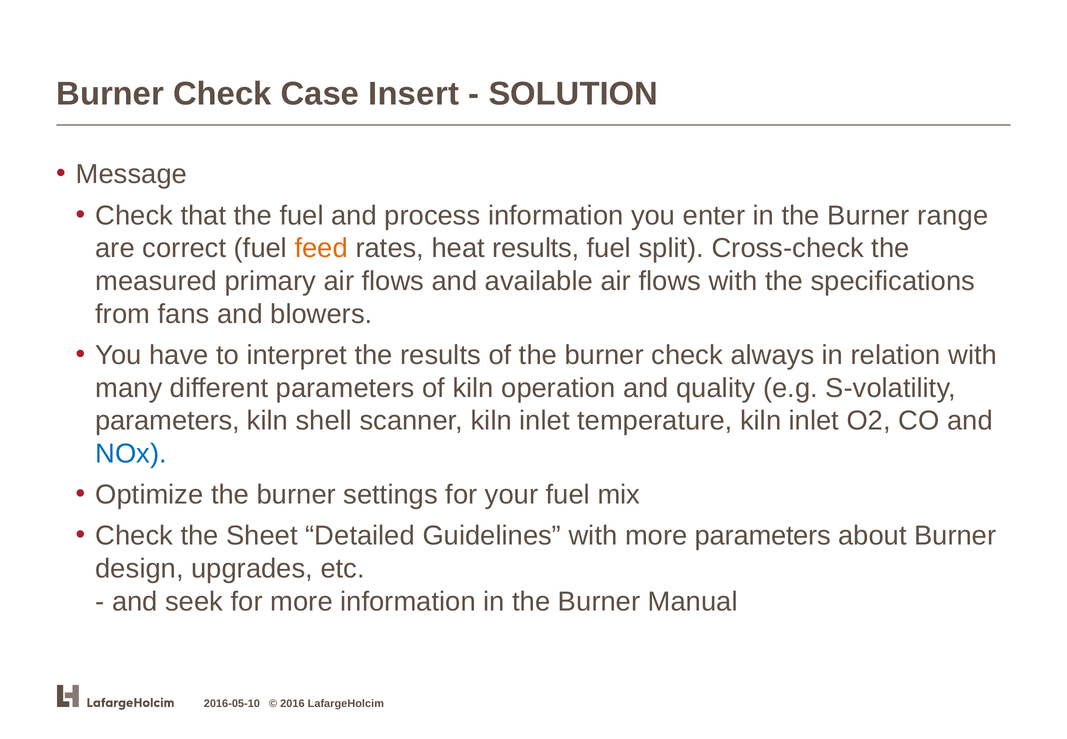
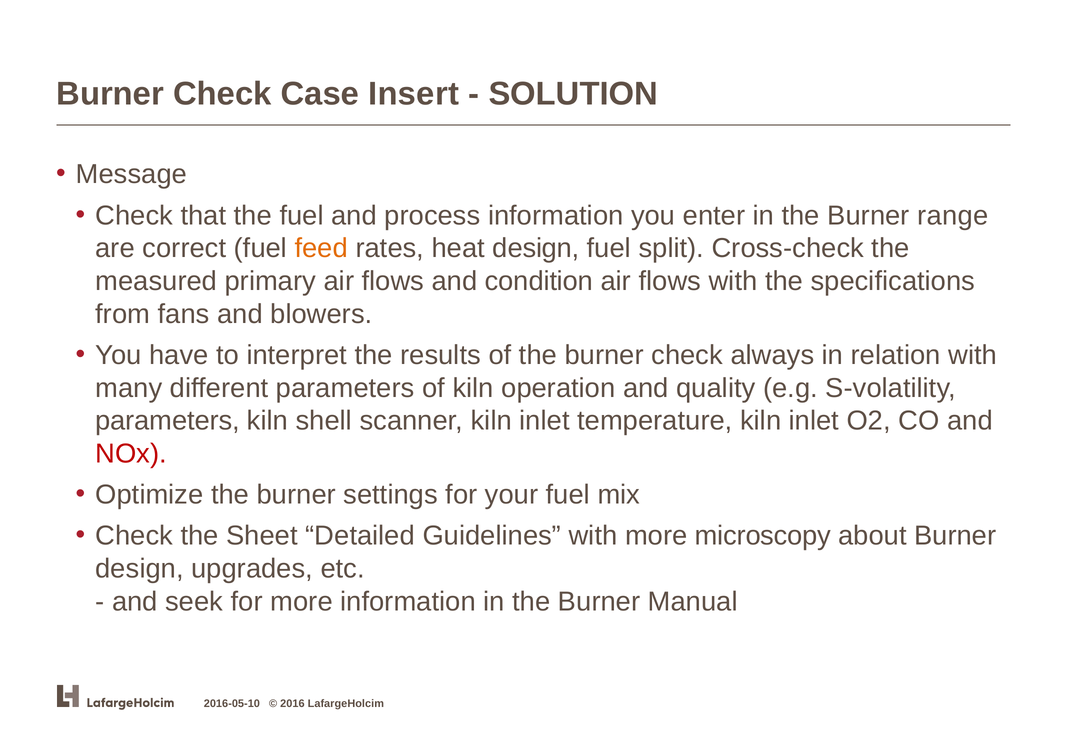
heat results: results -> design
available: available -> condition
NOx colour: blue -> red
more parameters: parameters -> microscopy
